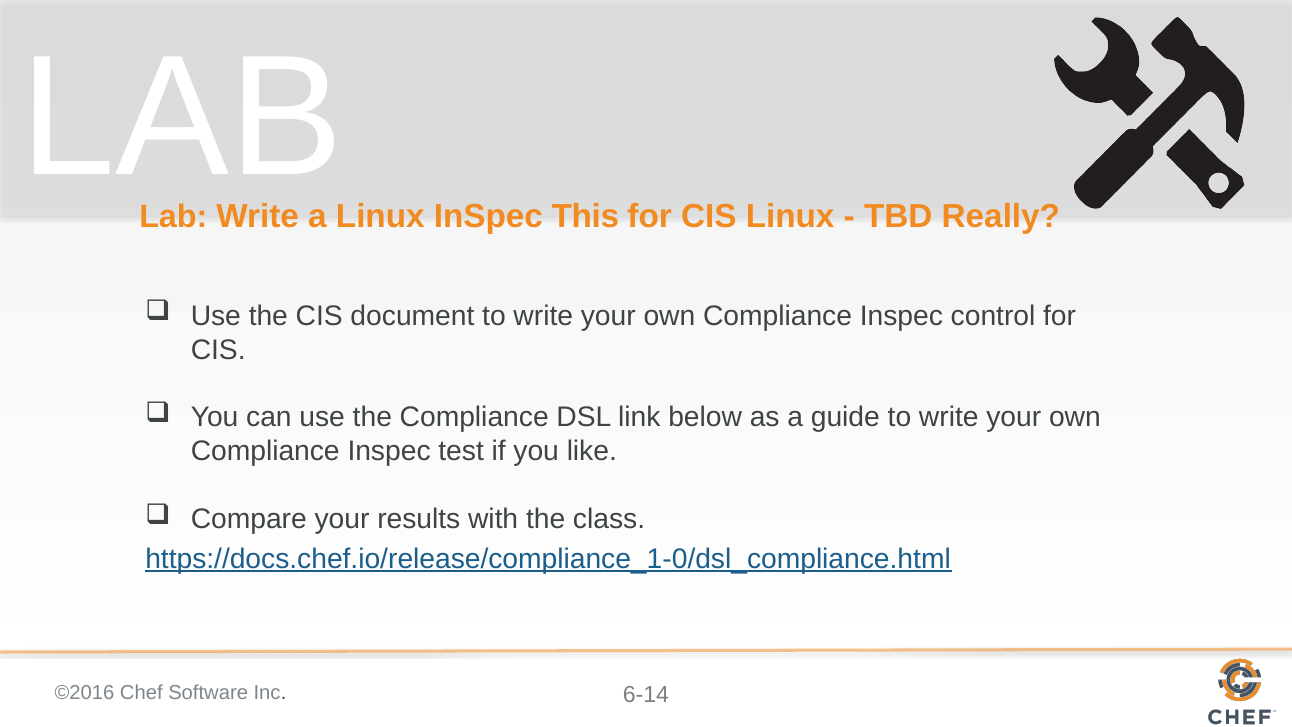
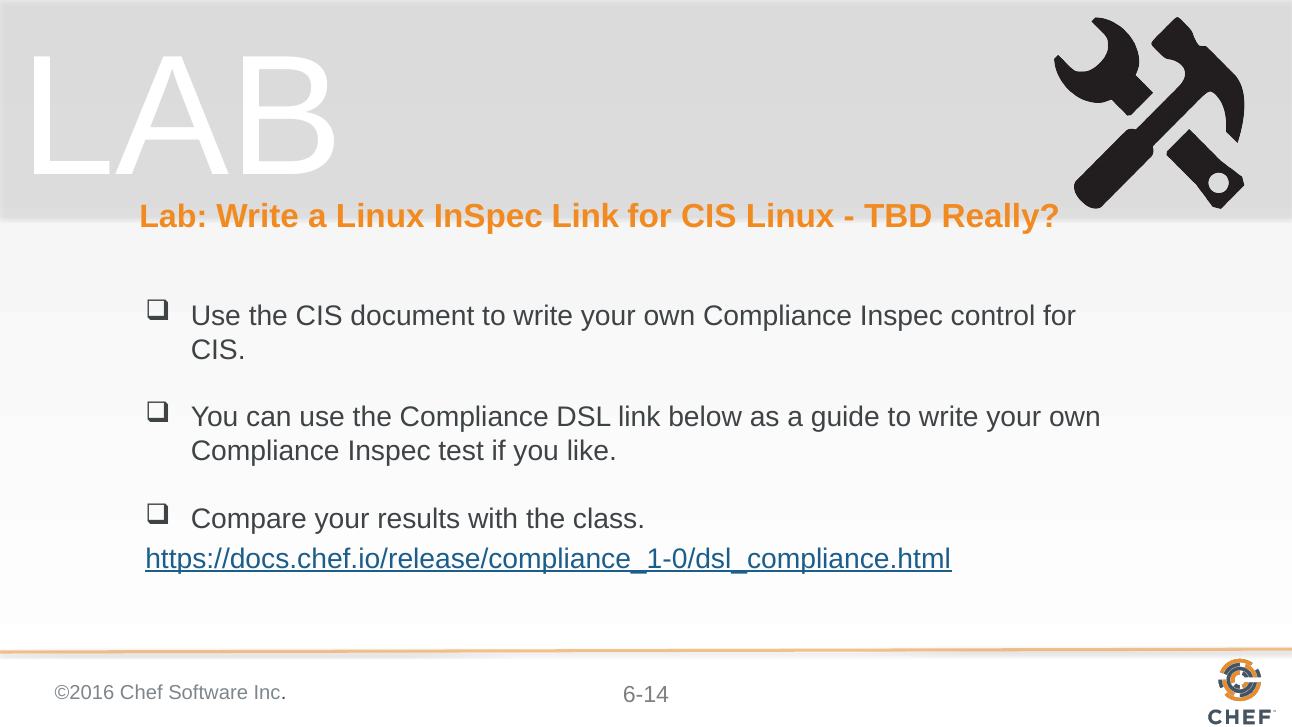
InSpec This: This -> Link
